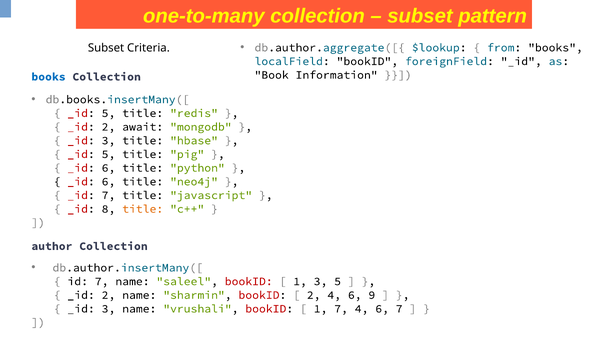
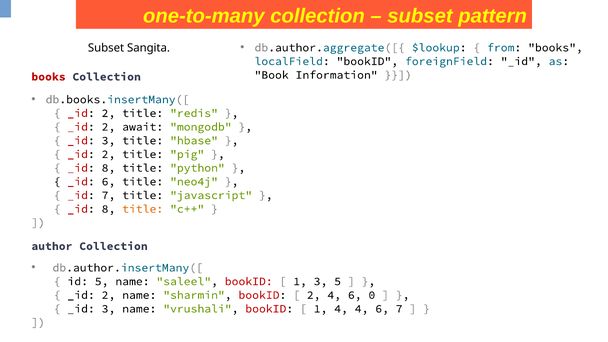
Criteria: Criteria -> Sangita
books at (48, 77) colour: blue -> red
5 at (109, 113): 5 -> 2
5 at (109, 154): 5 -> 2
6 at (109, 168): 6 -> 8
id 7: 7 -> 5
9: 9 -> 0
1 7: 7 -> 4
